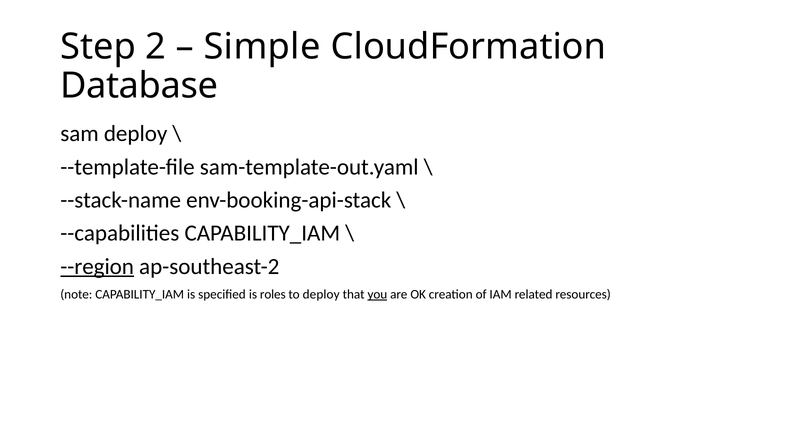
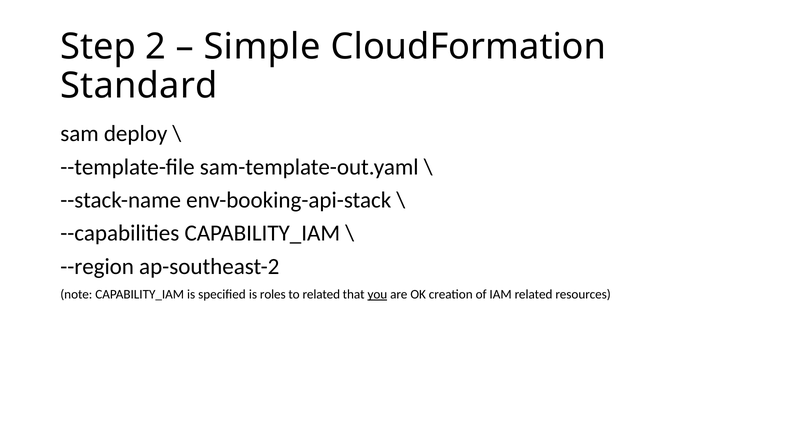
Database: Database -> Standard
--region underline: present -> none
to deploy: deploy -> related
